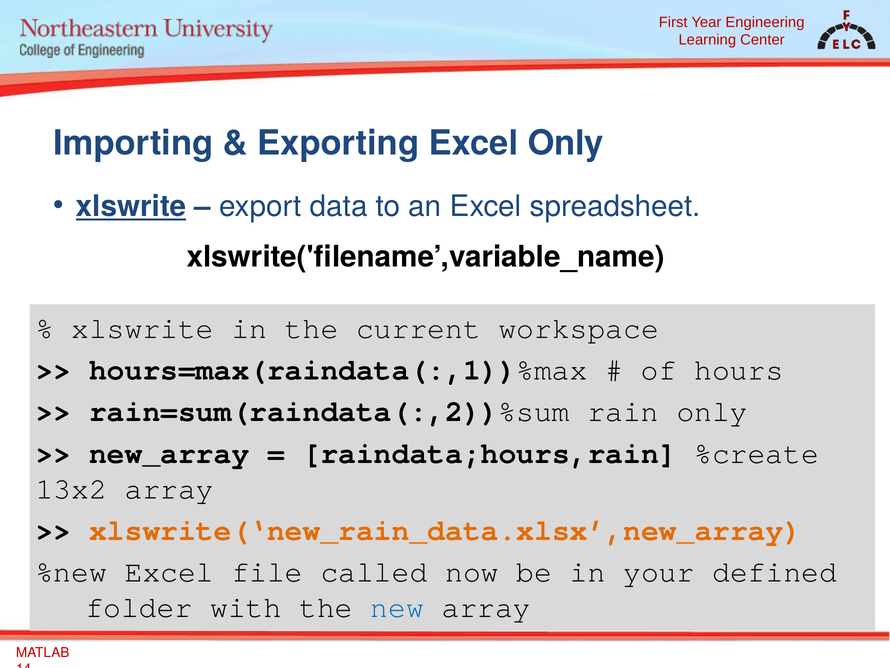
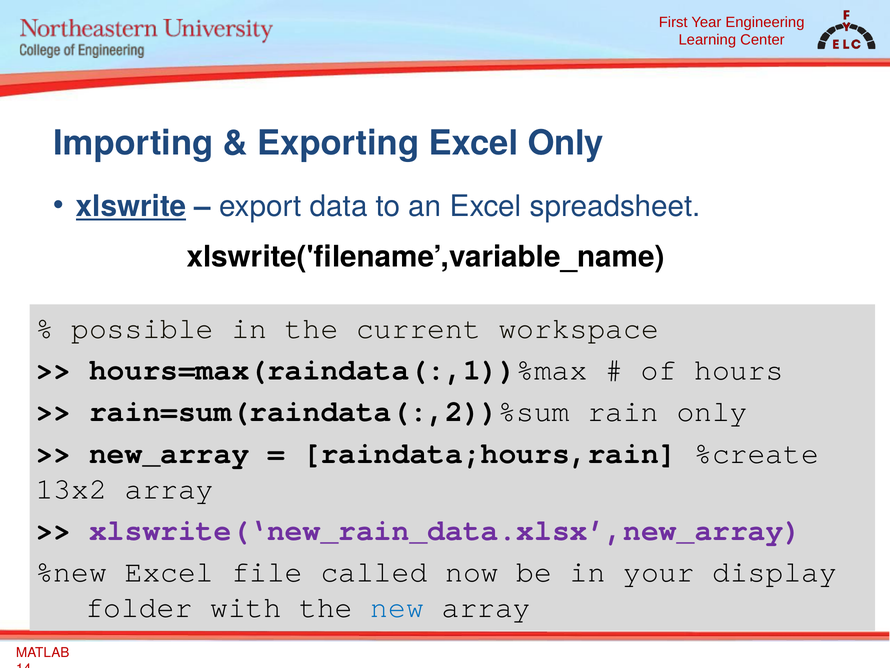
xlswrite at (143, 328): xlswrite -> possible
xlswrite(‘new_rain_data.xlsx’,new_array colour: orange -> purple
defined: defined -> display
